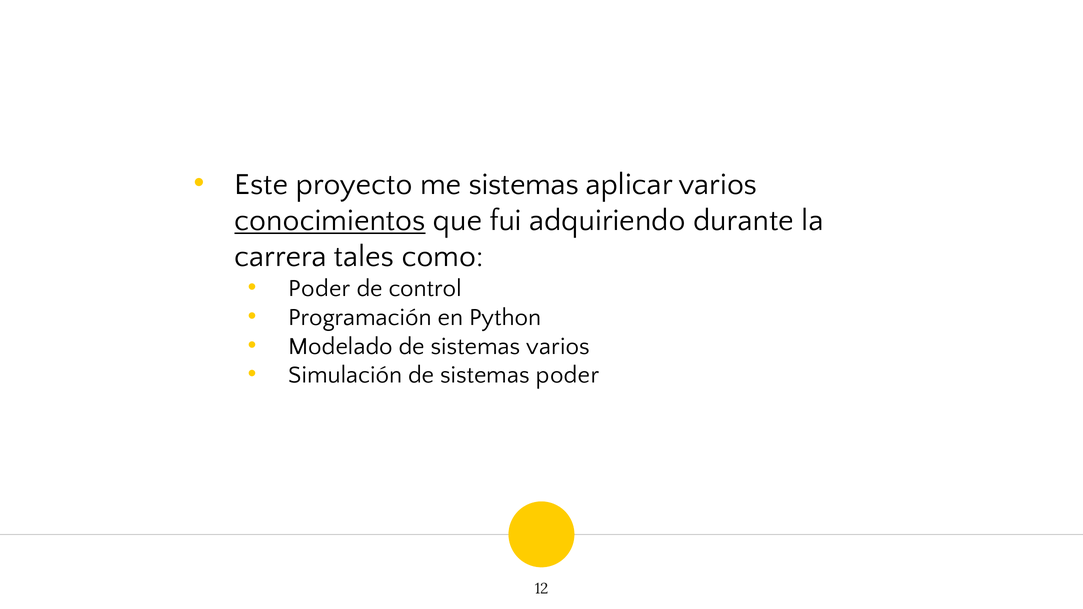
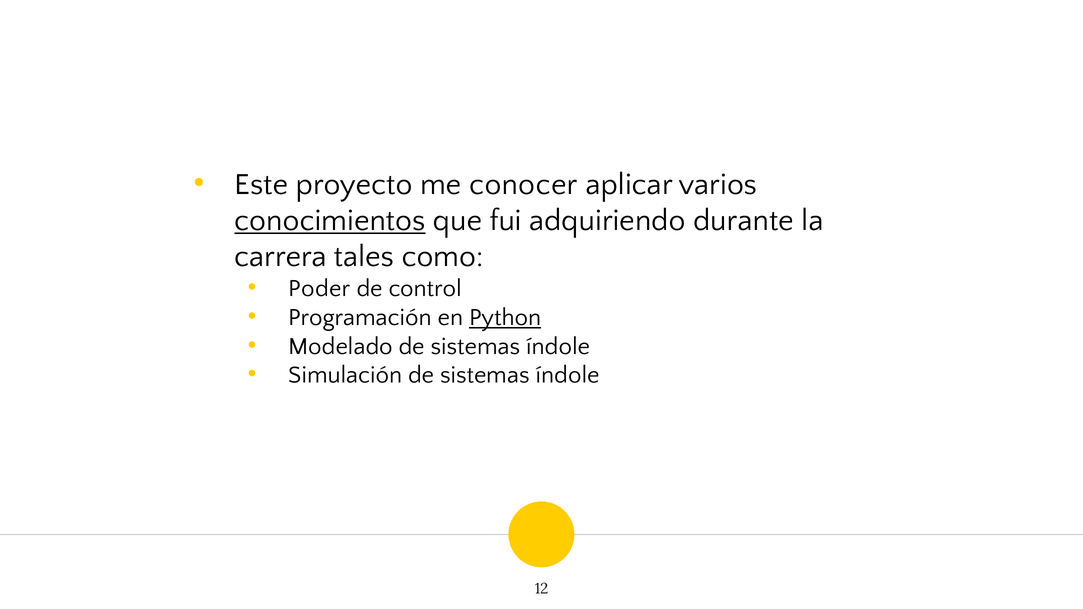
me sistemas: sistemas -> conocer
Python underline: none -> present
Modelado de sistemas varios: varios -> índole
Simulación de sistemas poder: poder -> índole
